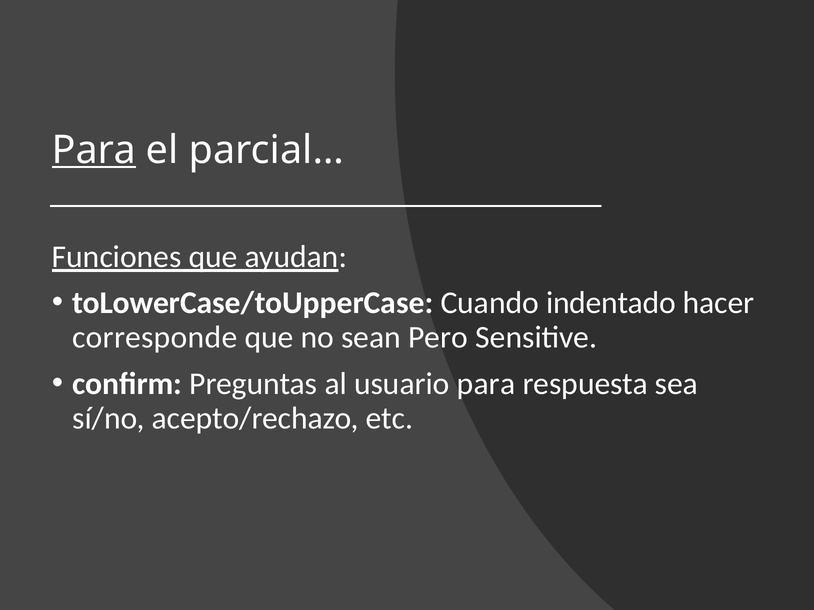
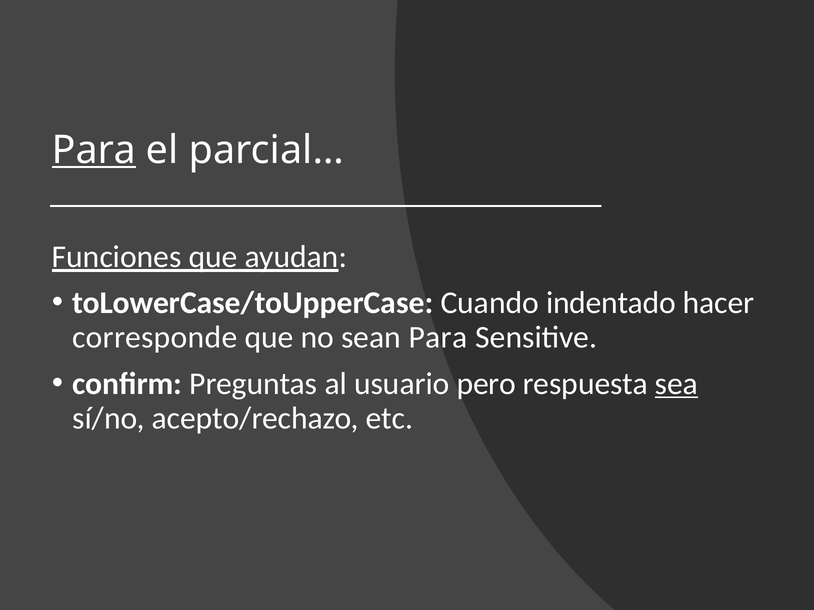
sean Pero: Pero -> Para
usuario para: para -> pero
sea underline: none -> present
